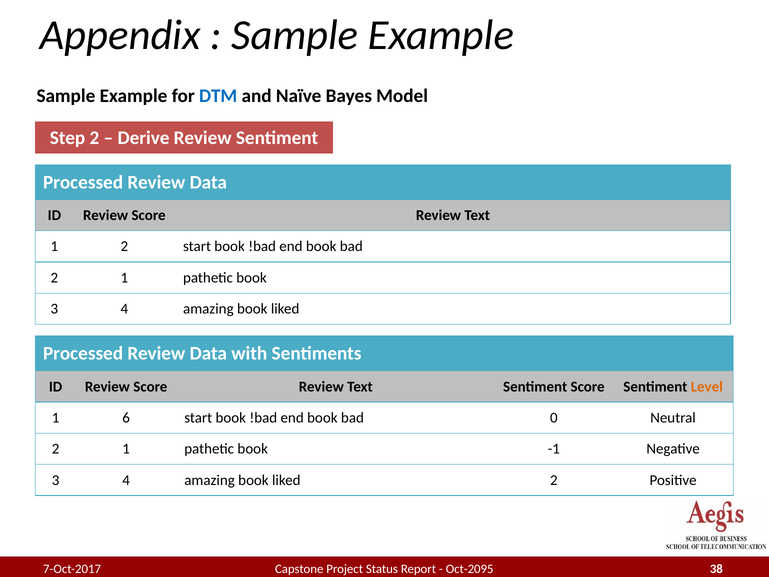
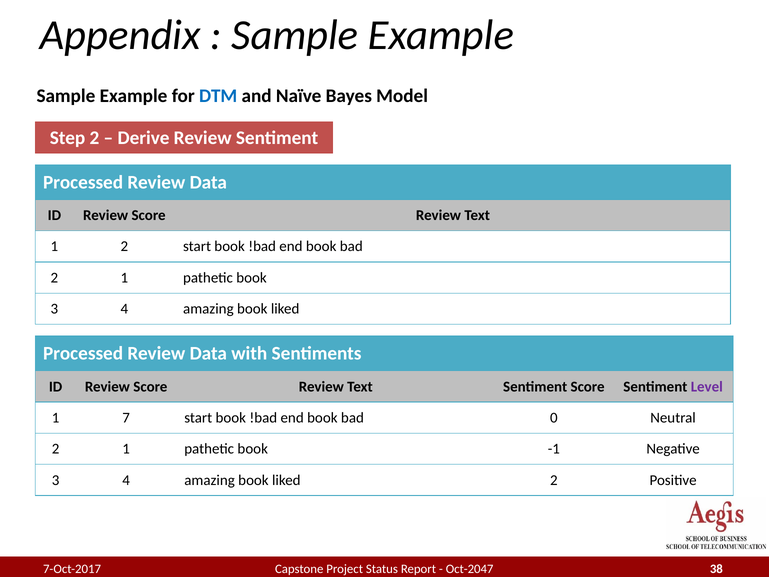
Level colour: orange -> purple
6: 6 -> 7
Oct-2095: Oct-2095 -> Oct-2047
